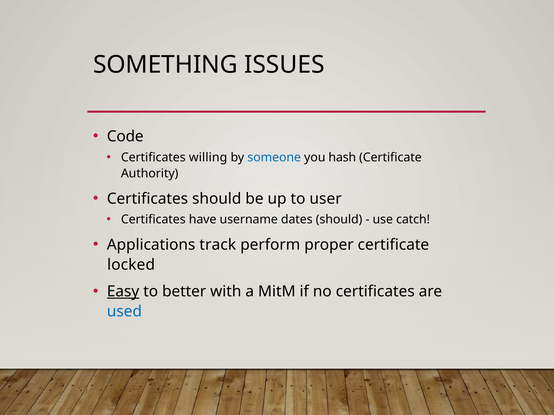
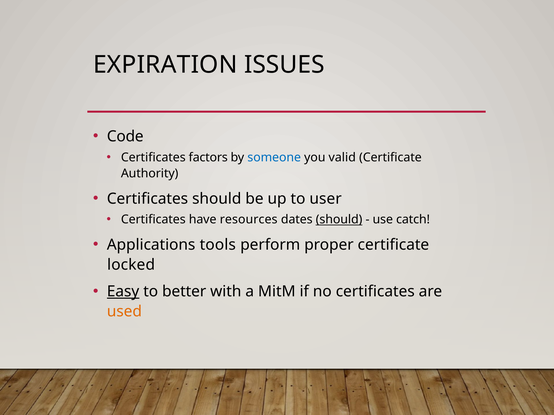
SOMETHING: SOMETHING -> EXPIRATION
willing: willing -> factors
hash: hash -> valid
username: username -> resources
should at (339, 220) underline: none -> present
track: track -> tools
used colour: blue -> orange
